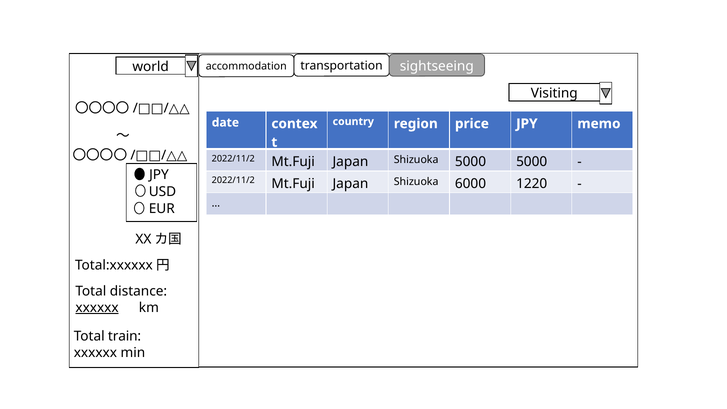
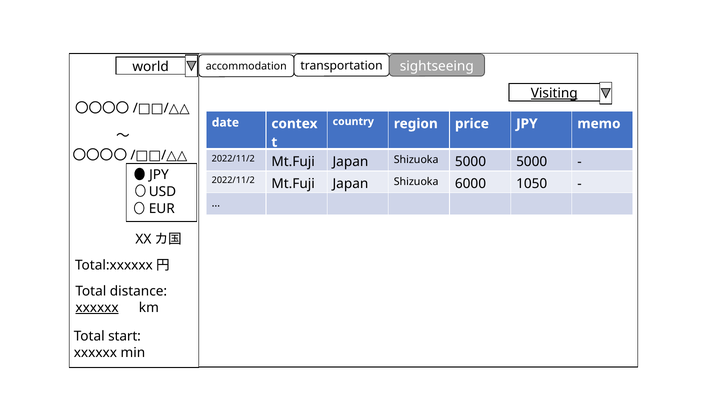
Visiting underline: none -> present
1220: 1220 -> 1050
train: train -> start
